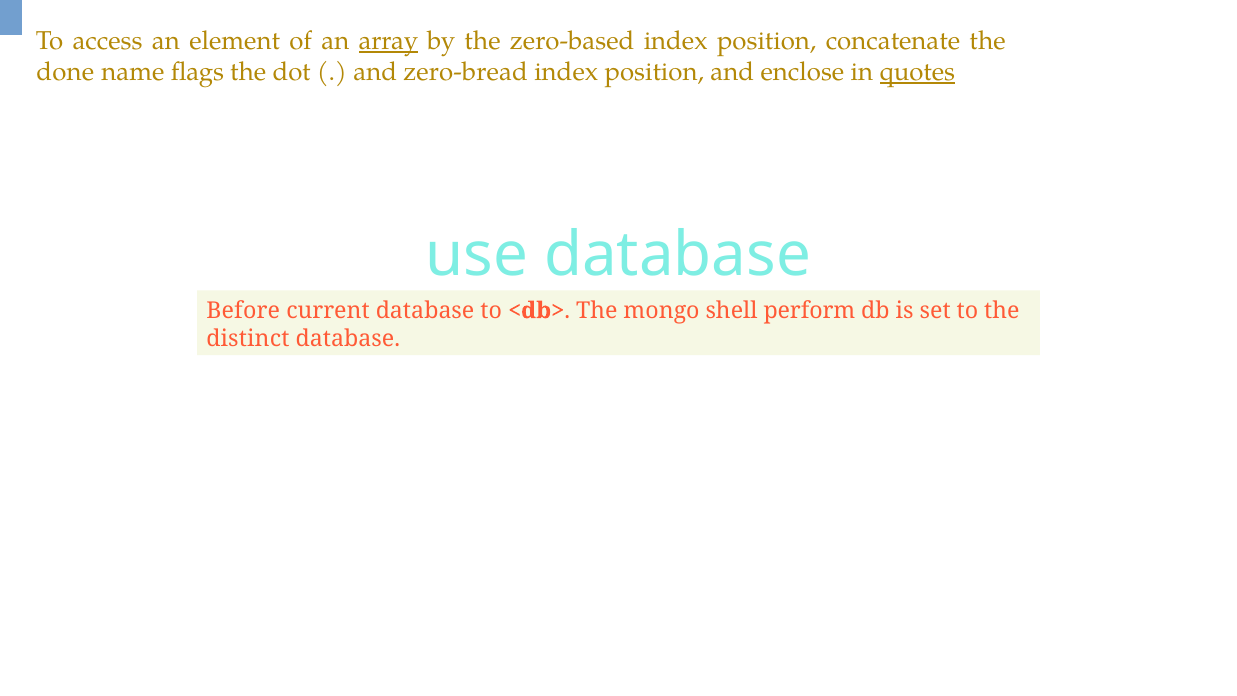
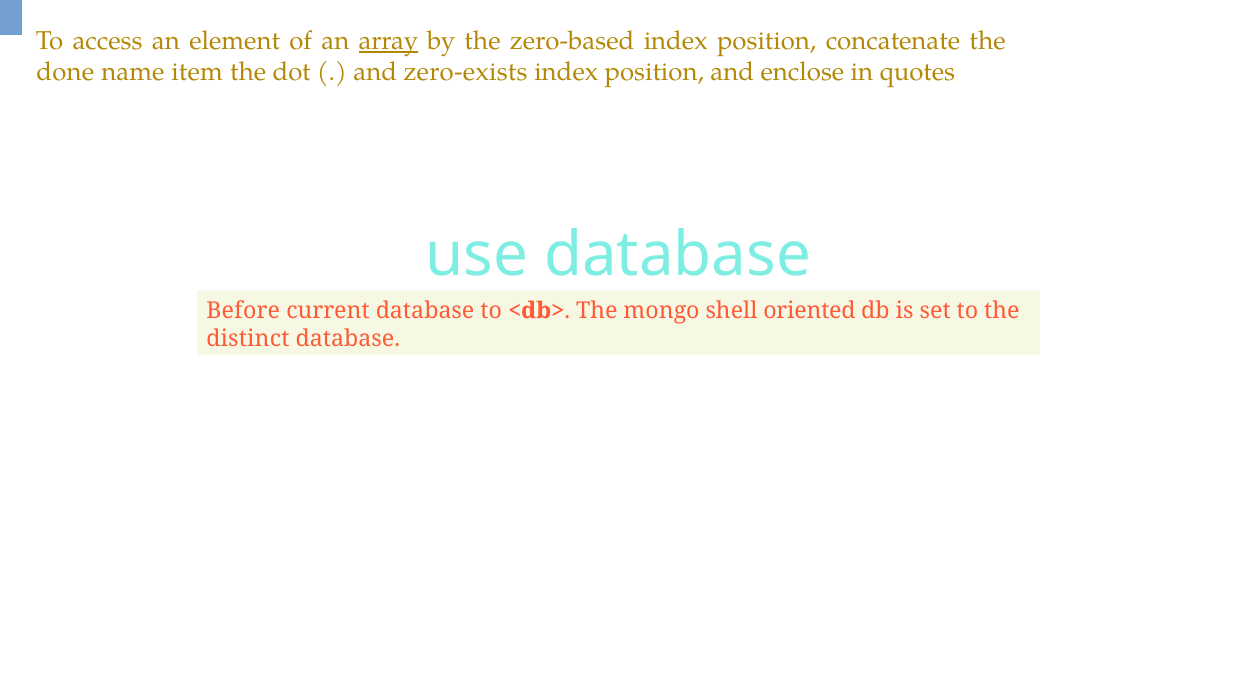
flags: flags -> item
zero-bread: zero-bread -> zero-exists
quotes underline: present -> none
perform: perform -> oriented
